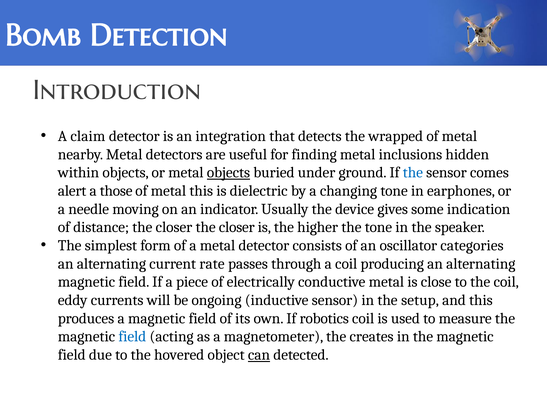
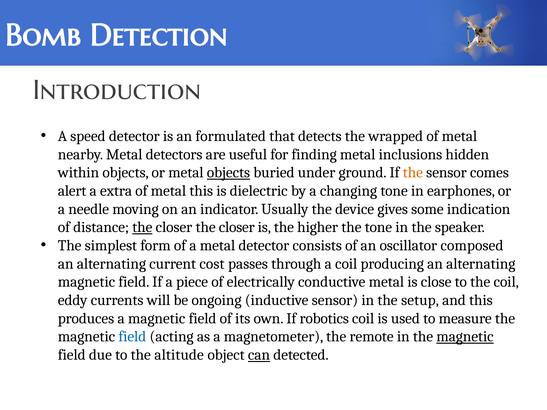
claim: claim -> speed
integration: integration -> formulated
the at (413, 173) colour: blue -> orange
those: those -> extra
the at (142, 227) underline: none -> present
categories: categories -> composed
rate: rate -> cost
creates: creates -> remote
magnetic at (465, 337) underline: none -> present
hovered: hovered -> altitude
